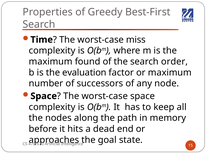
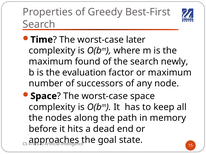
miss: miss -> later
order: order -> newly
